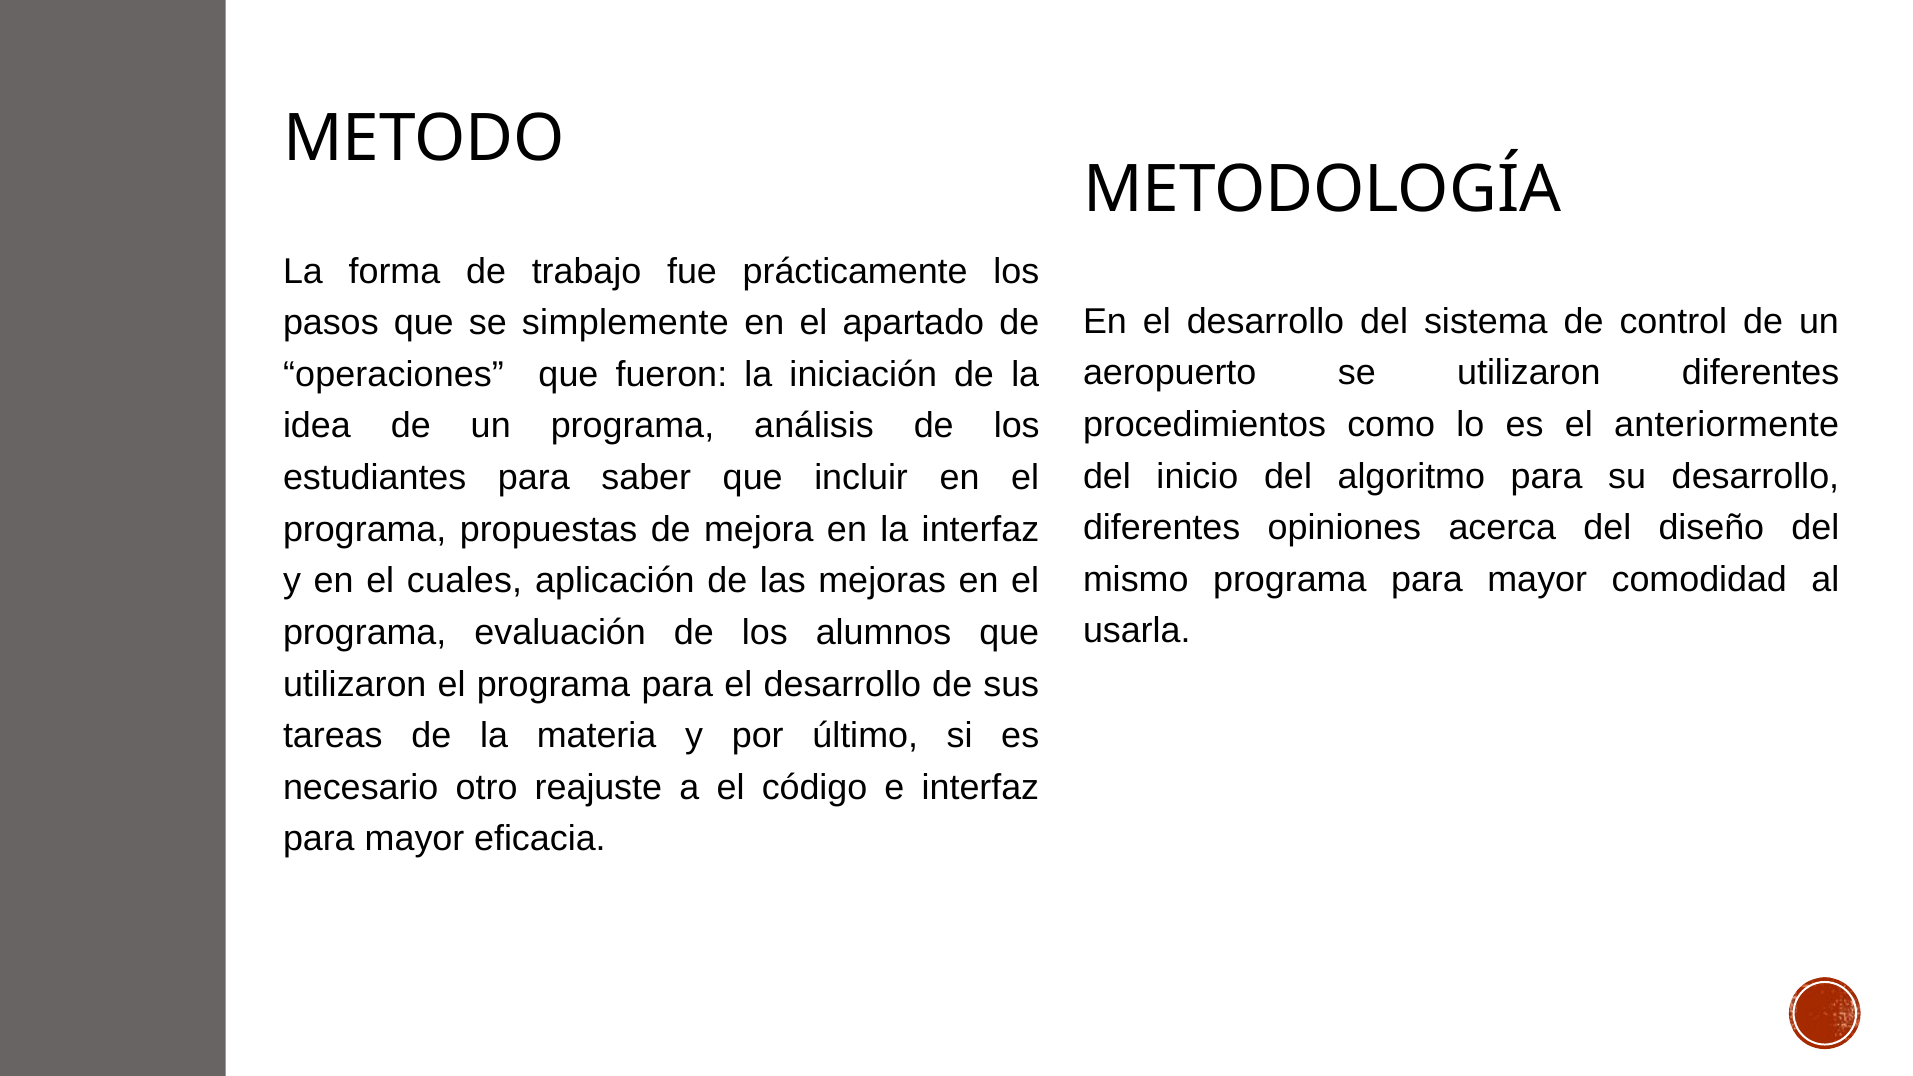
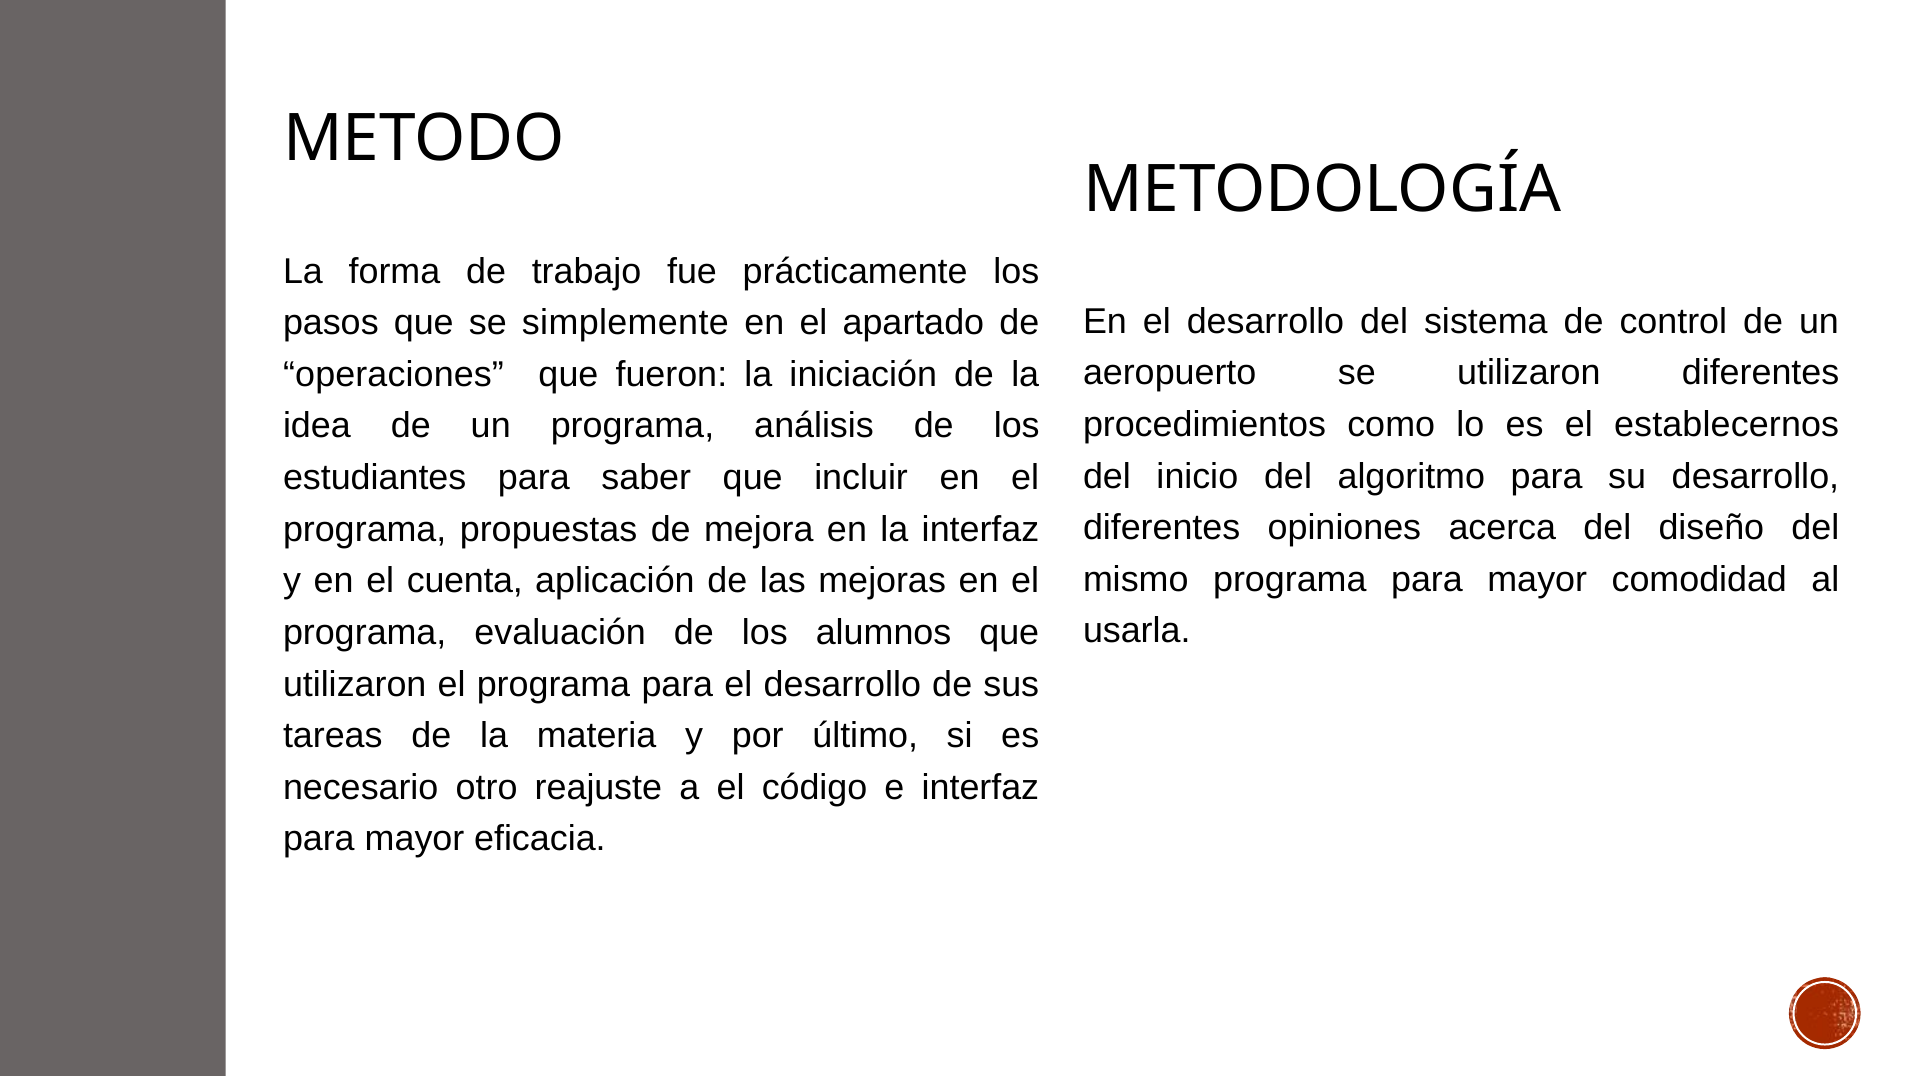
anteriormente: anteriormente -> establecernos
cuales: cuales -> cuenta
